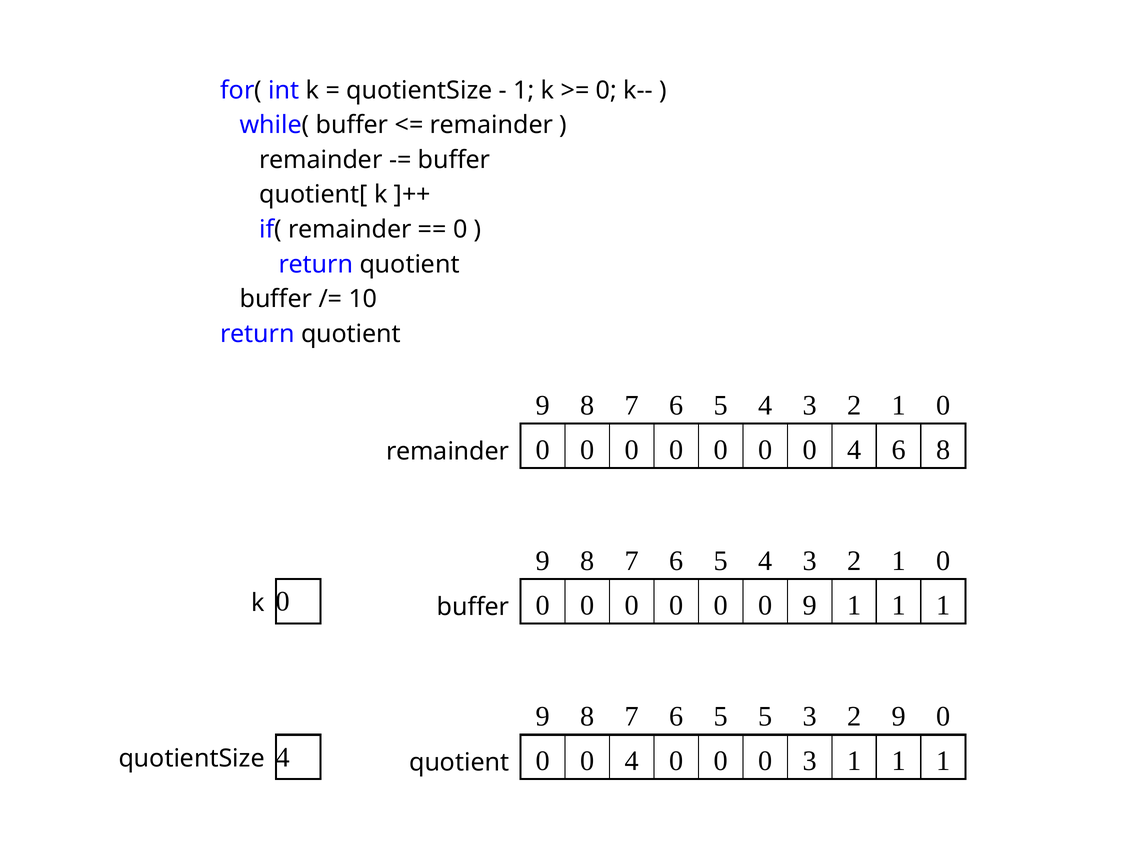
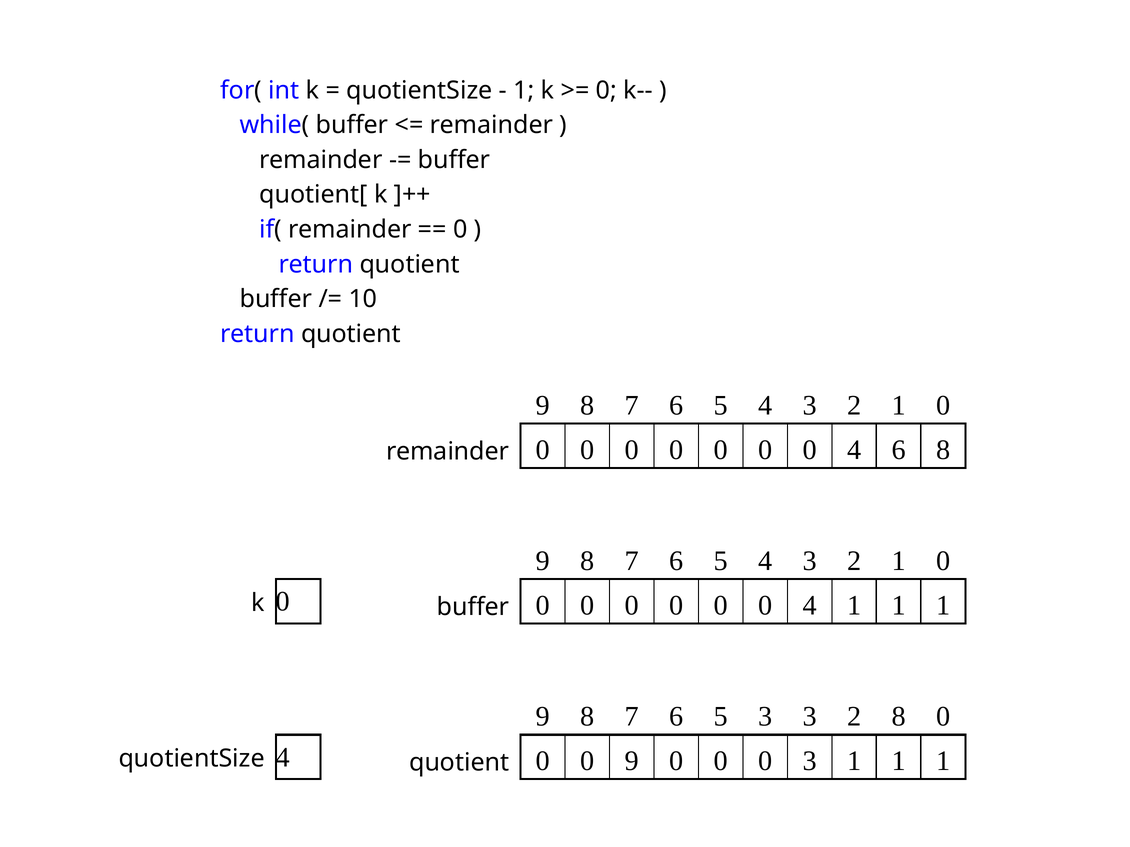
9 at (810, 606): 9 -> 4
5 5: 5 -> 3
2 9: 9 -> 8
quotient 0 0 4: 4 -> 9
